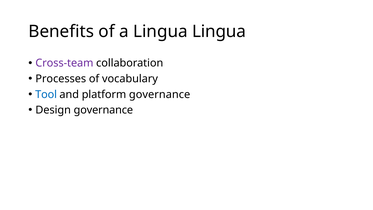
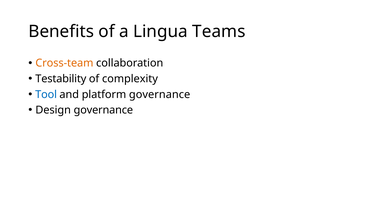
Lingua Lingua: Lingua -> Teams
Cross-team colour: purple -> orange
Processes: Processes -> Testability
vocabulary: vocabulary -> complexity
